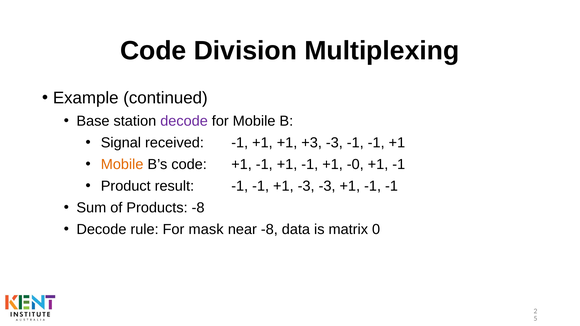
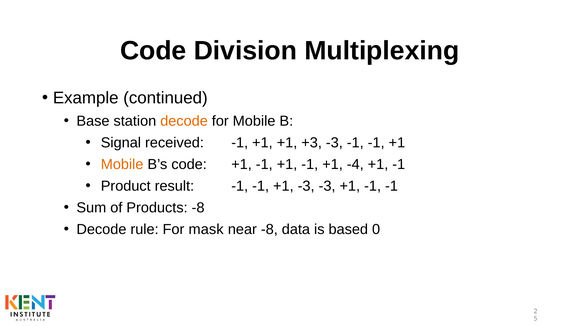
decode at (184, 121) colour: purple -> orange
-0: -0 -> -4
matrix: matrix -> based
